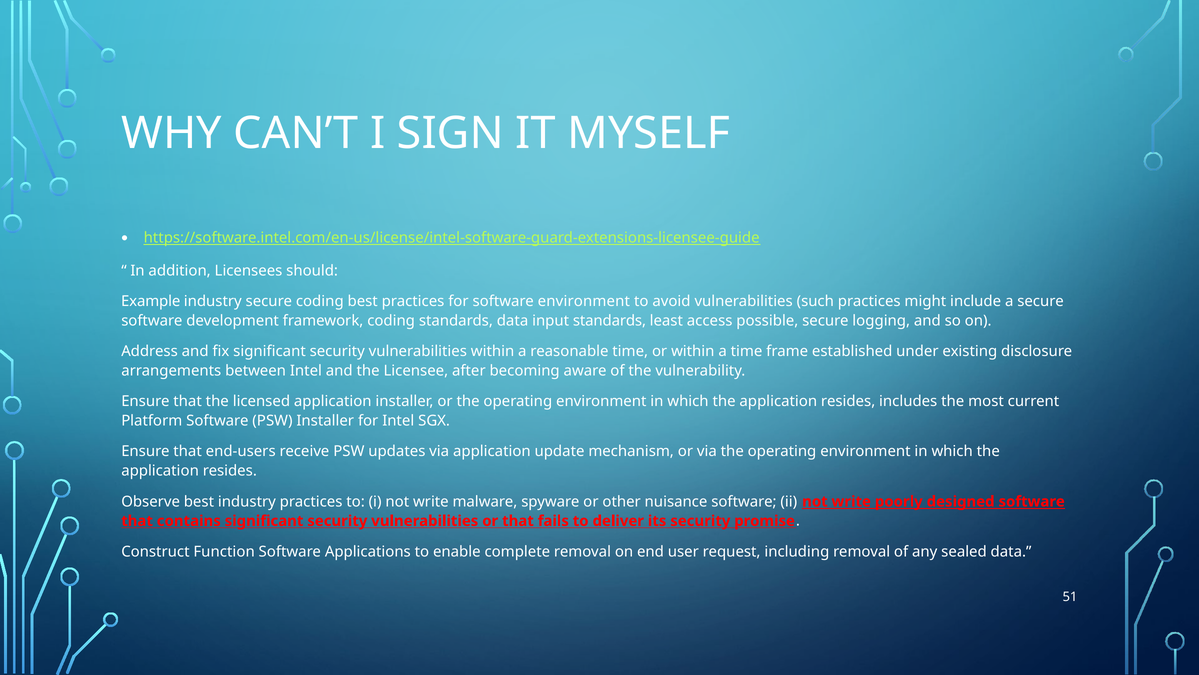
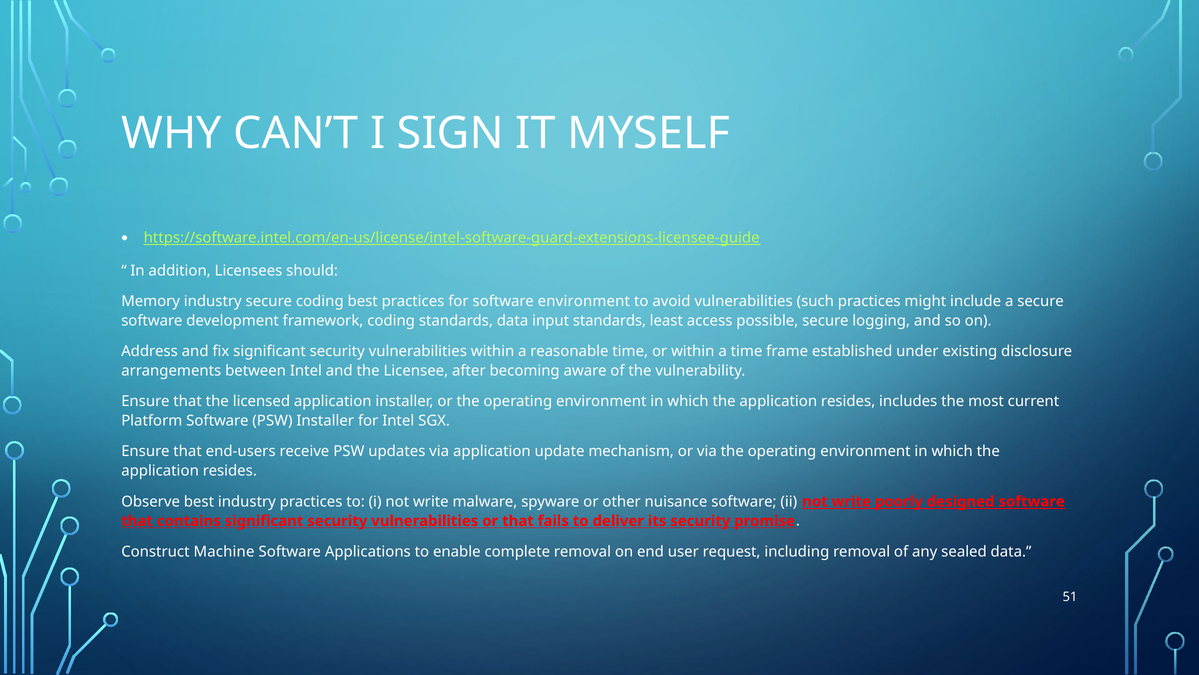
Example: Example -> Memory
Function: Function -> Machine
